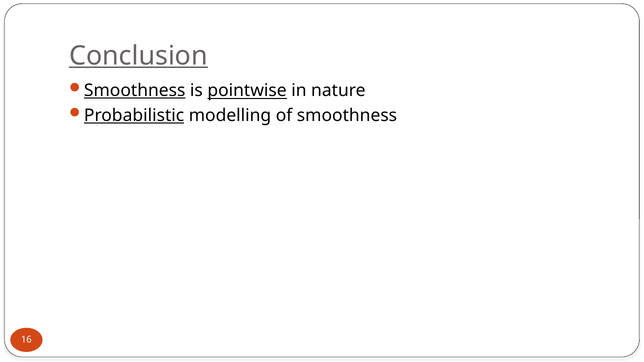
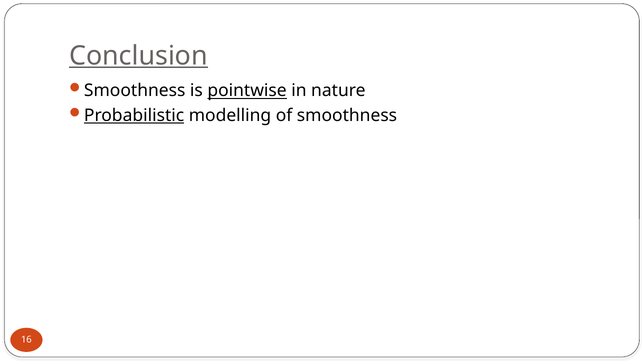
Smoothness at (135, 91) underline: present -> none
